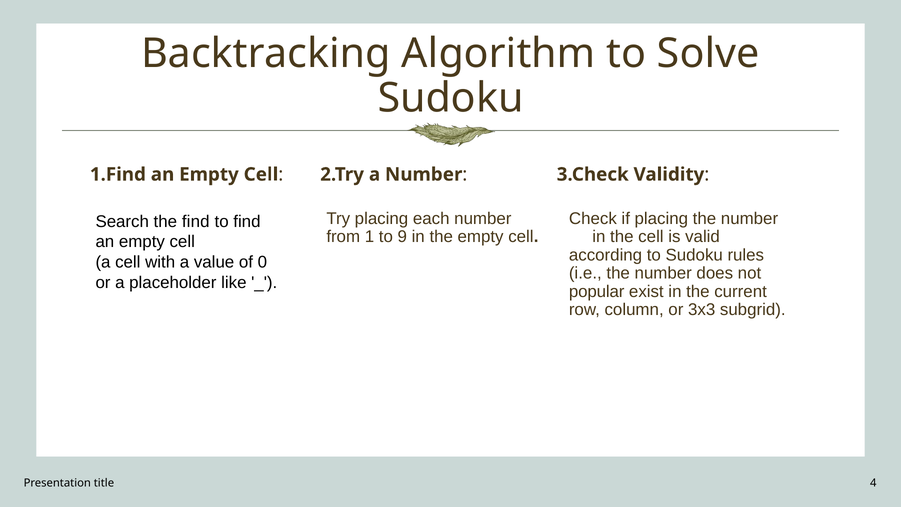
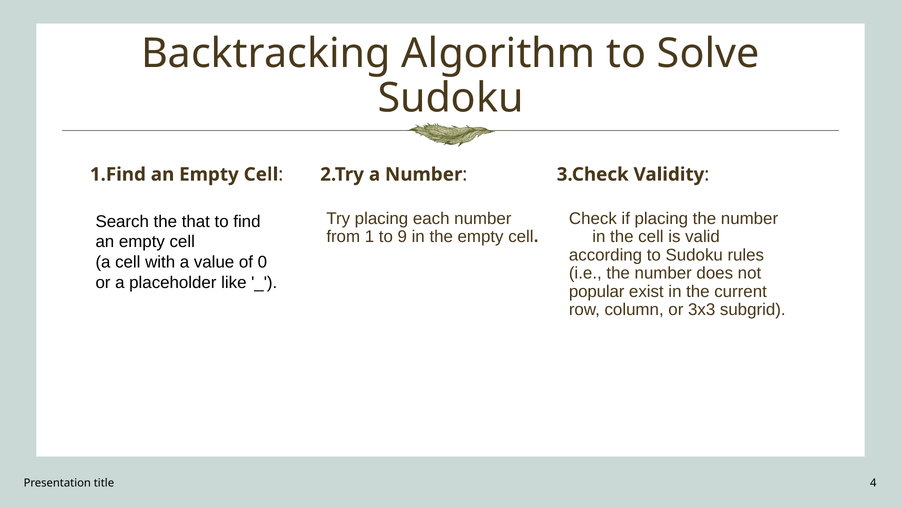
the find: find -> that
